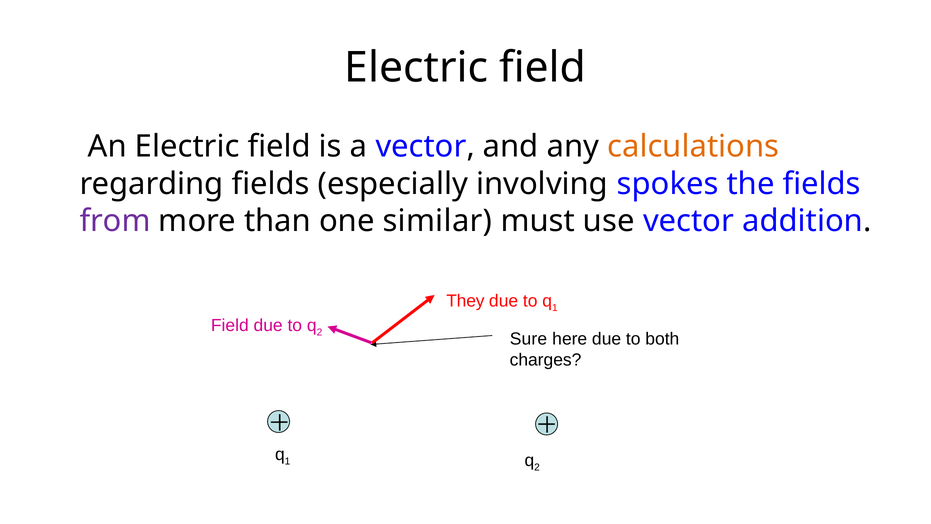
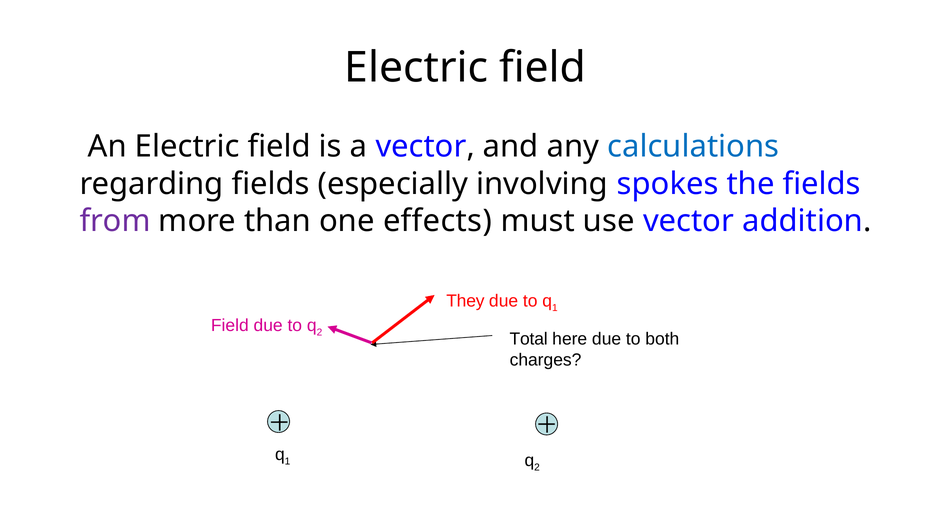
calculations colour: orange -> blue
similar: similar -> effects
Sure: Sure -> Total
